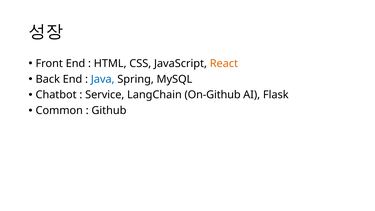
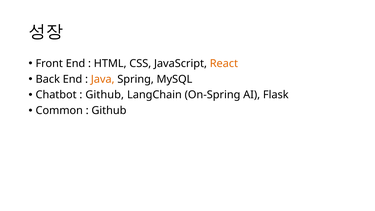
Java colour: blue -> orange
Service at (105, 95): Service -> Github
On-Github: On-Github -> On-Spring
